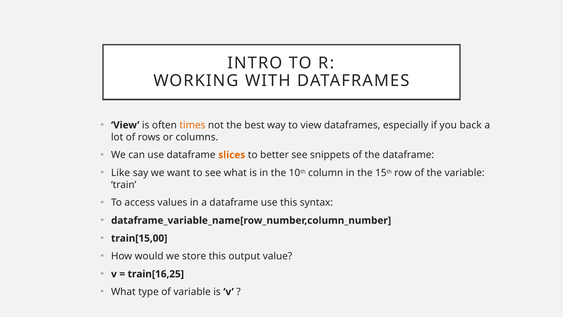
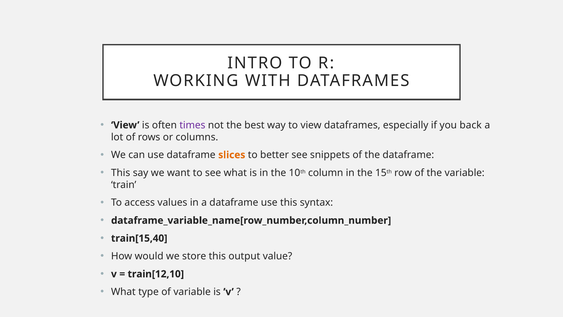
times colour: orange -> purple
Like at (121, 173): Like -> This
train[15,00: train[15,00 -> train[15,40
train[16,25: train[16,25 -> train[12,10
